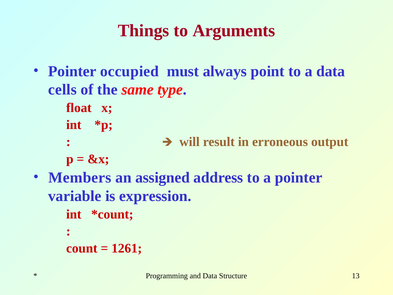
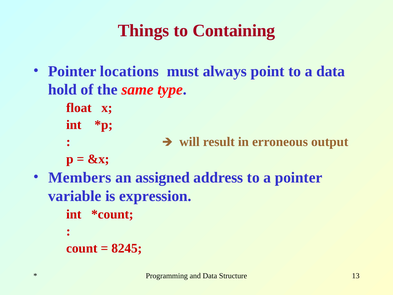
Arguments: Arguments -> Containing
occupied: occupied -> locations
cells: cells -> hold
1261: 1261 -> 8245
